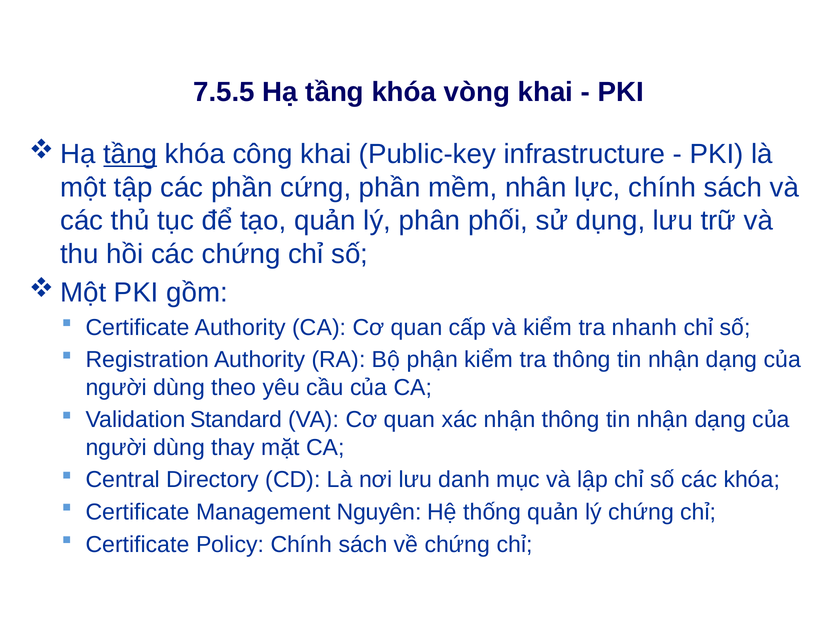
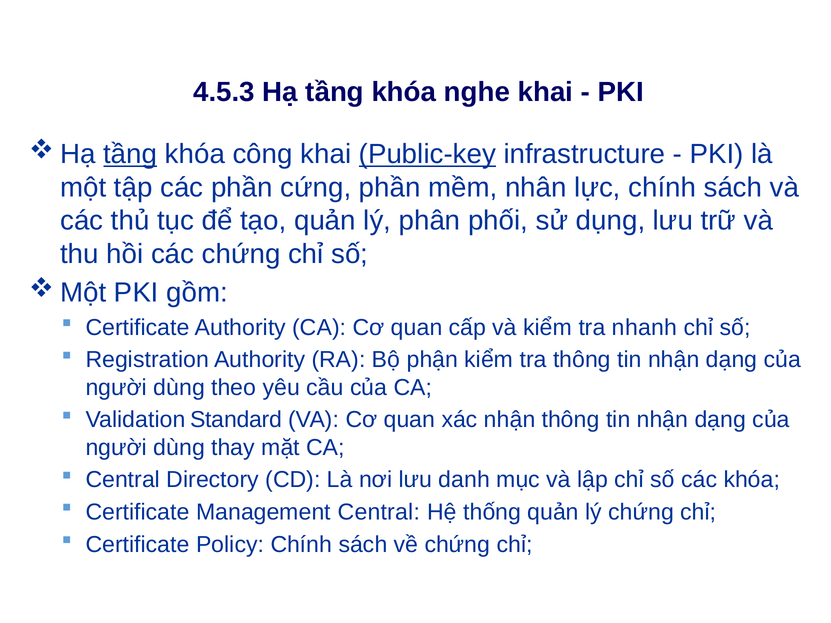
7.5.5: 7.5.5 -> 4.5.3
vòng: vòng -> nghe
Public-key underline: none -> present
Management Nguyên: Nguyên -> Central
